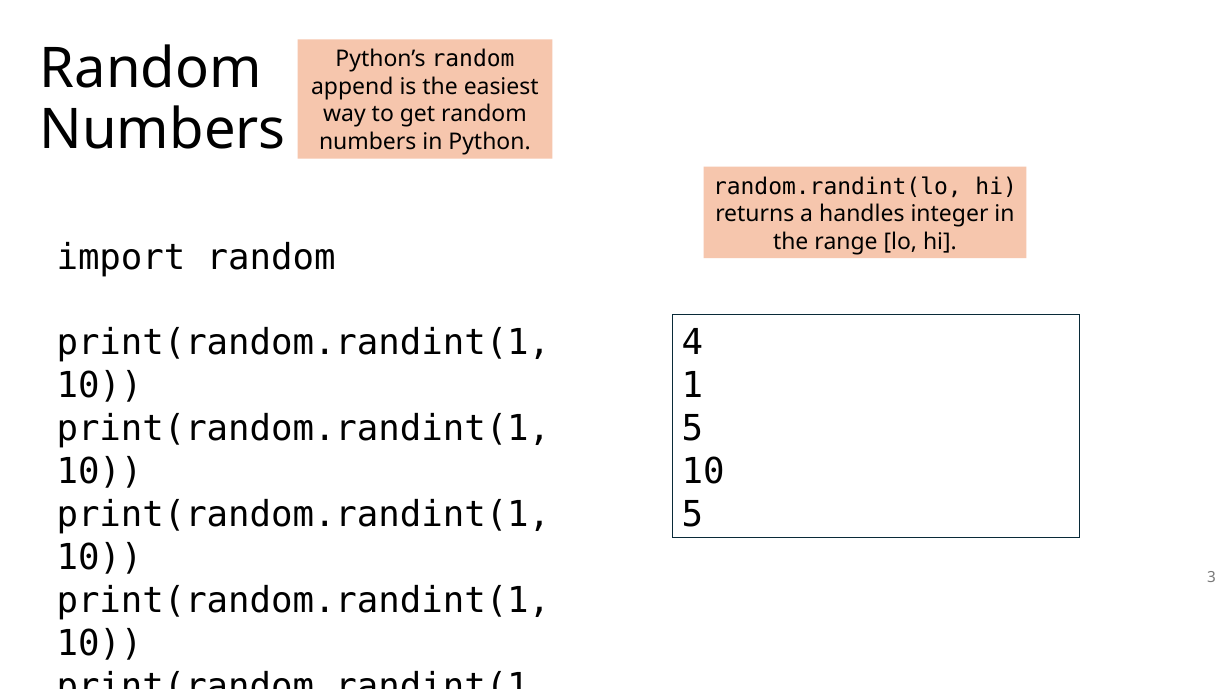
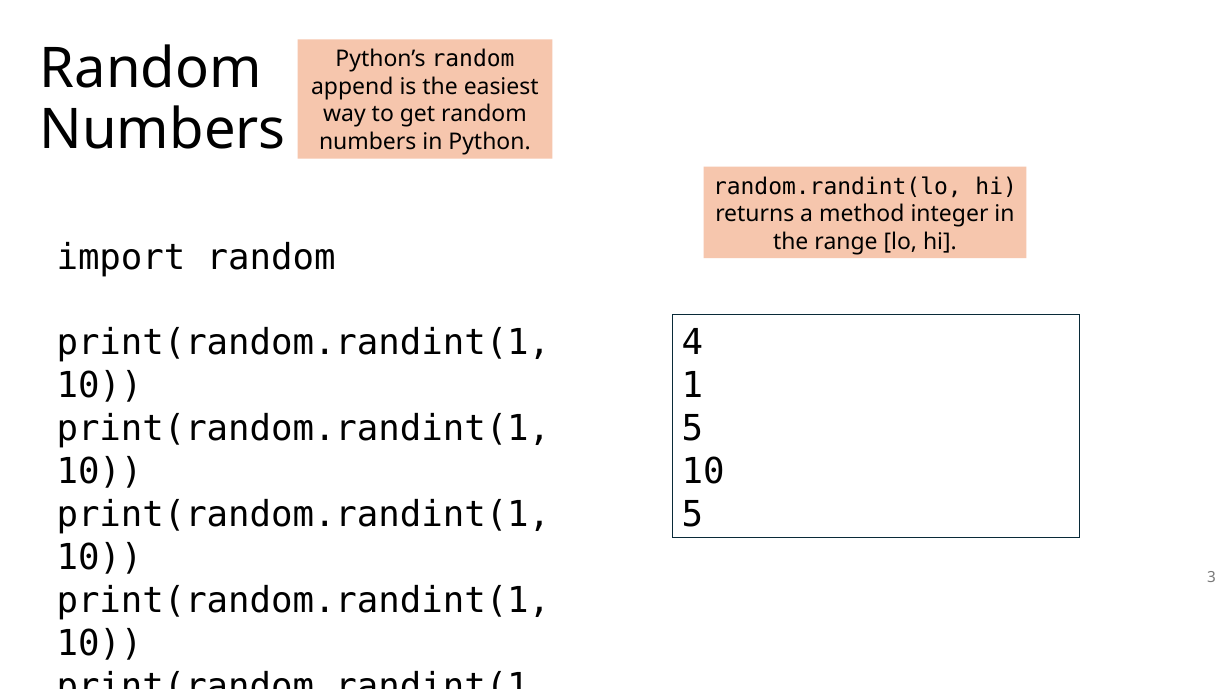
handles: handles -> method
